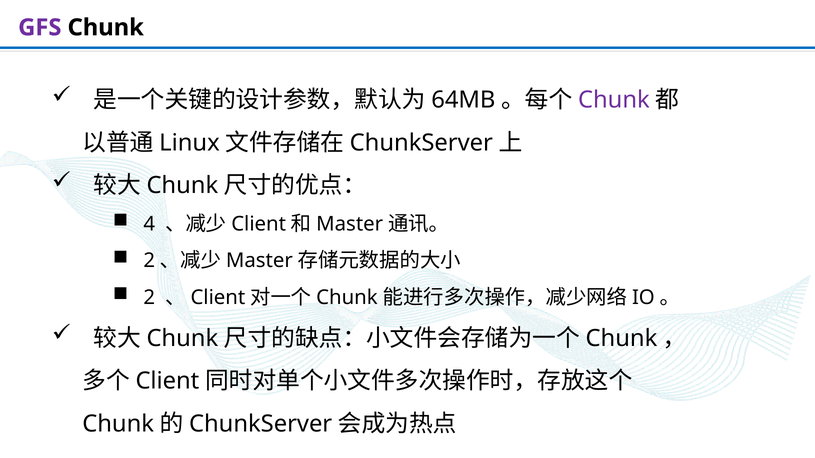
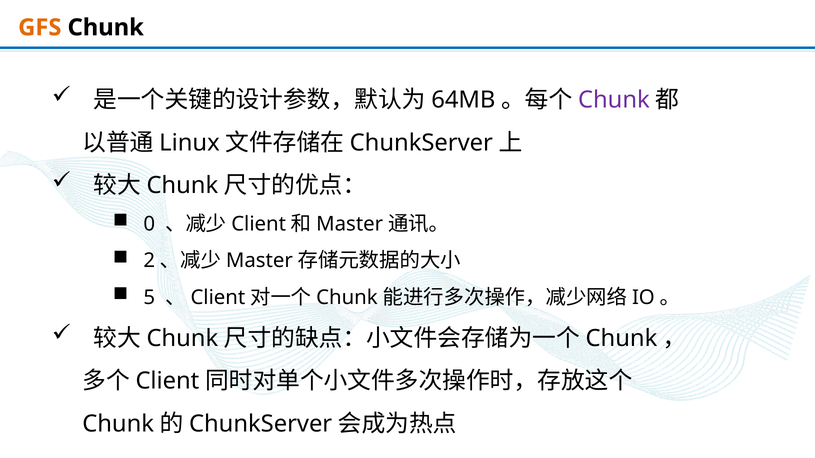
GFS colour: purple -> orange
4: 4 -> 0
2 at (149, 298): 2 -> 5
